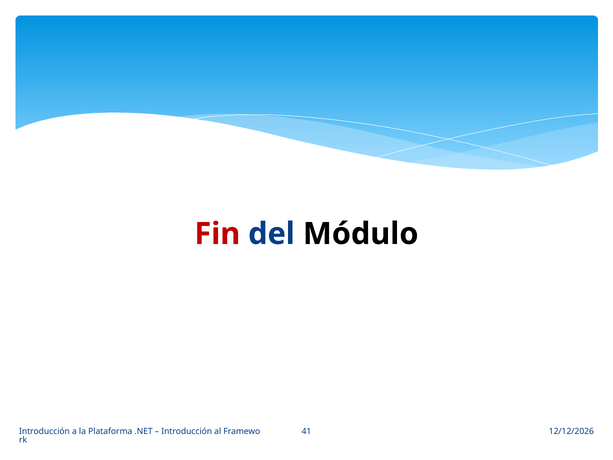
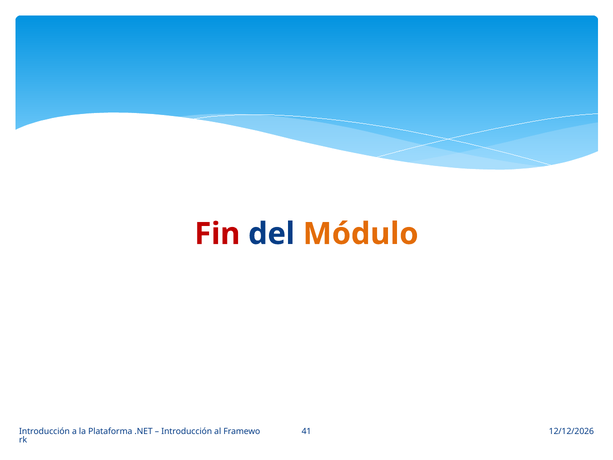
Módulo colour: black -> orange
